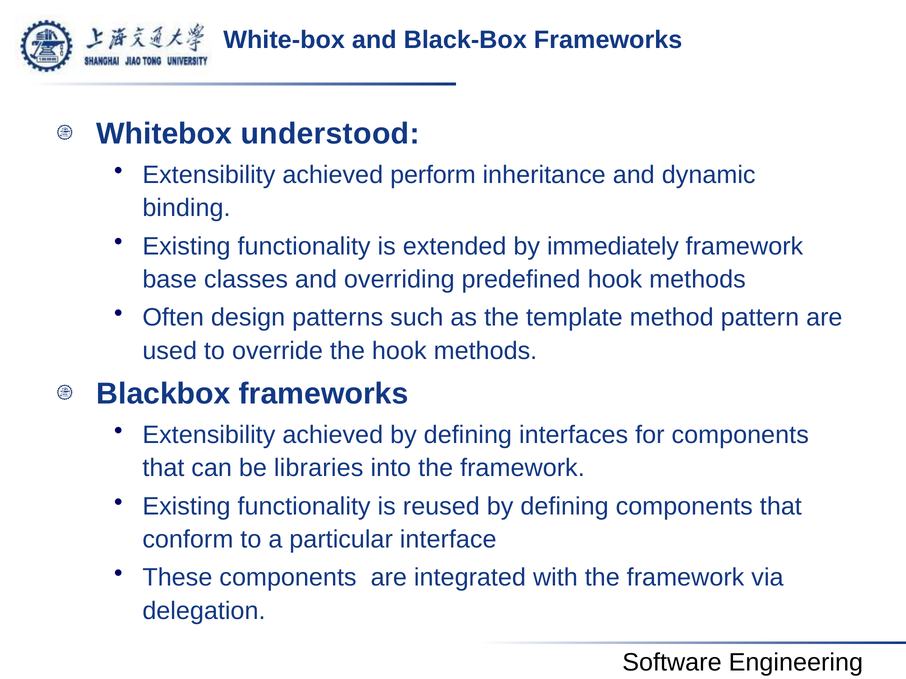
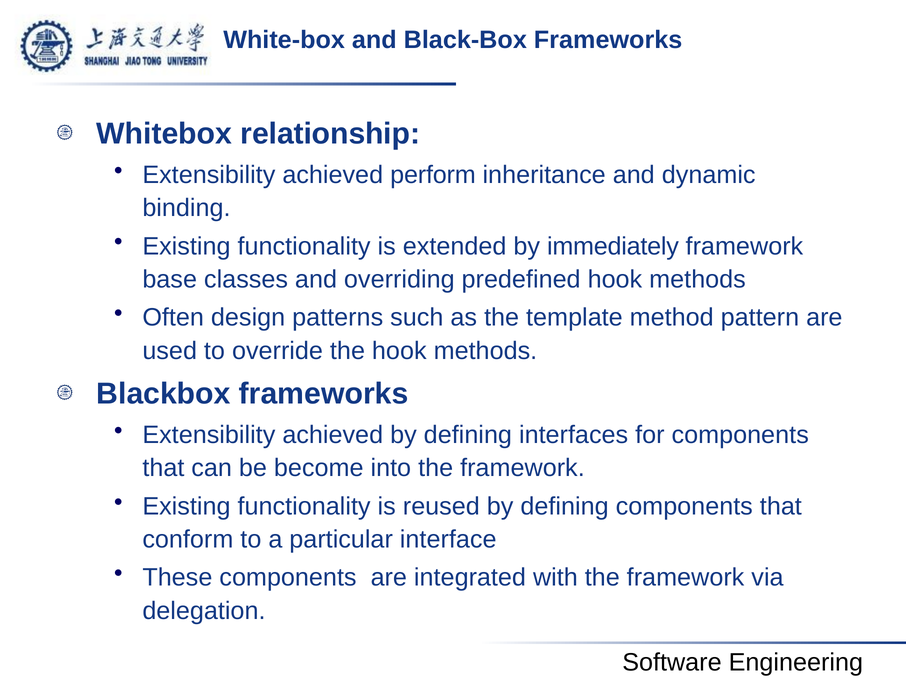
understood: understood -> relationship
libraries: libraries -> become
